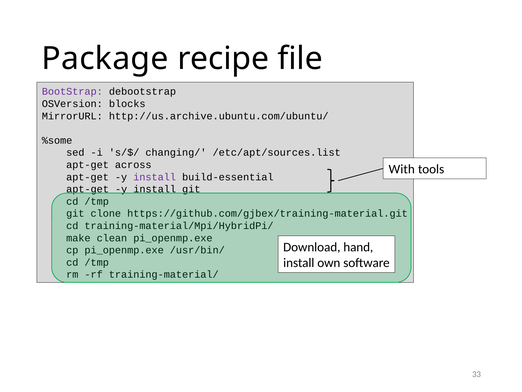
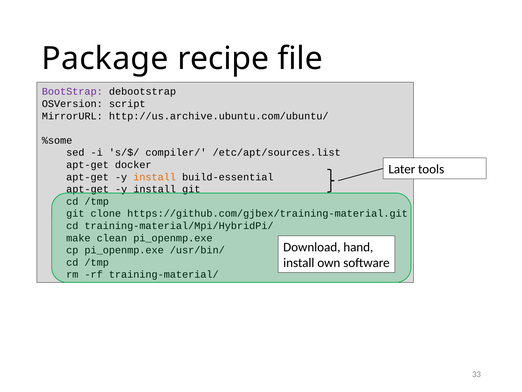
blocks: blocks -> script
changing/: changing/ -> compiler/
across: across -> docker
With: With -> Later
install at (155, 177) colour: purple -> orange
